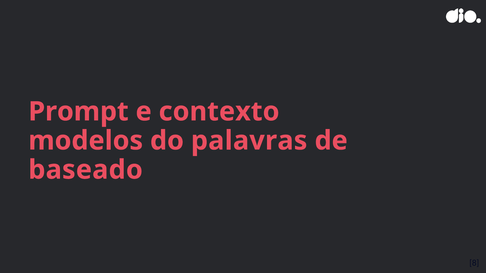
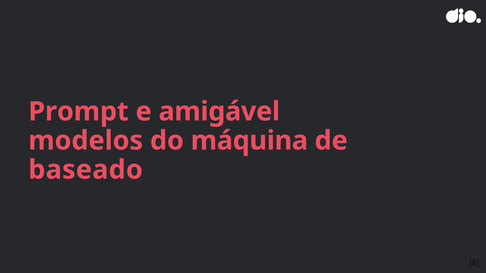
contexto: contexto -> amigável
palavras: palavras -> máquina
